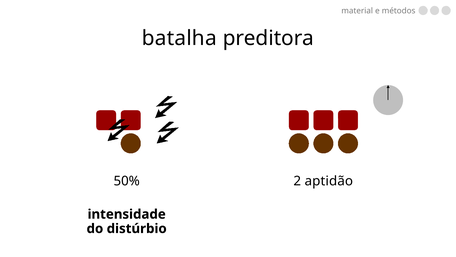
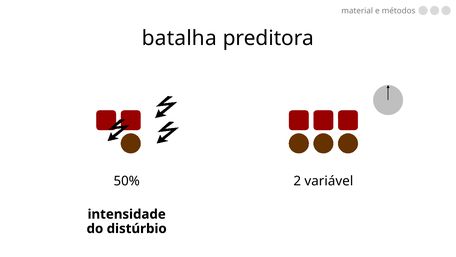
aptidão: aptidão -> variável
